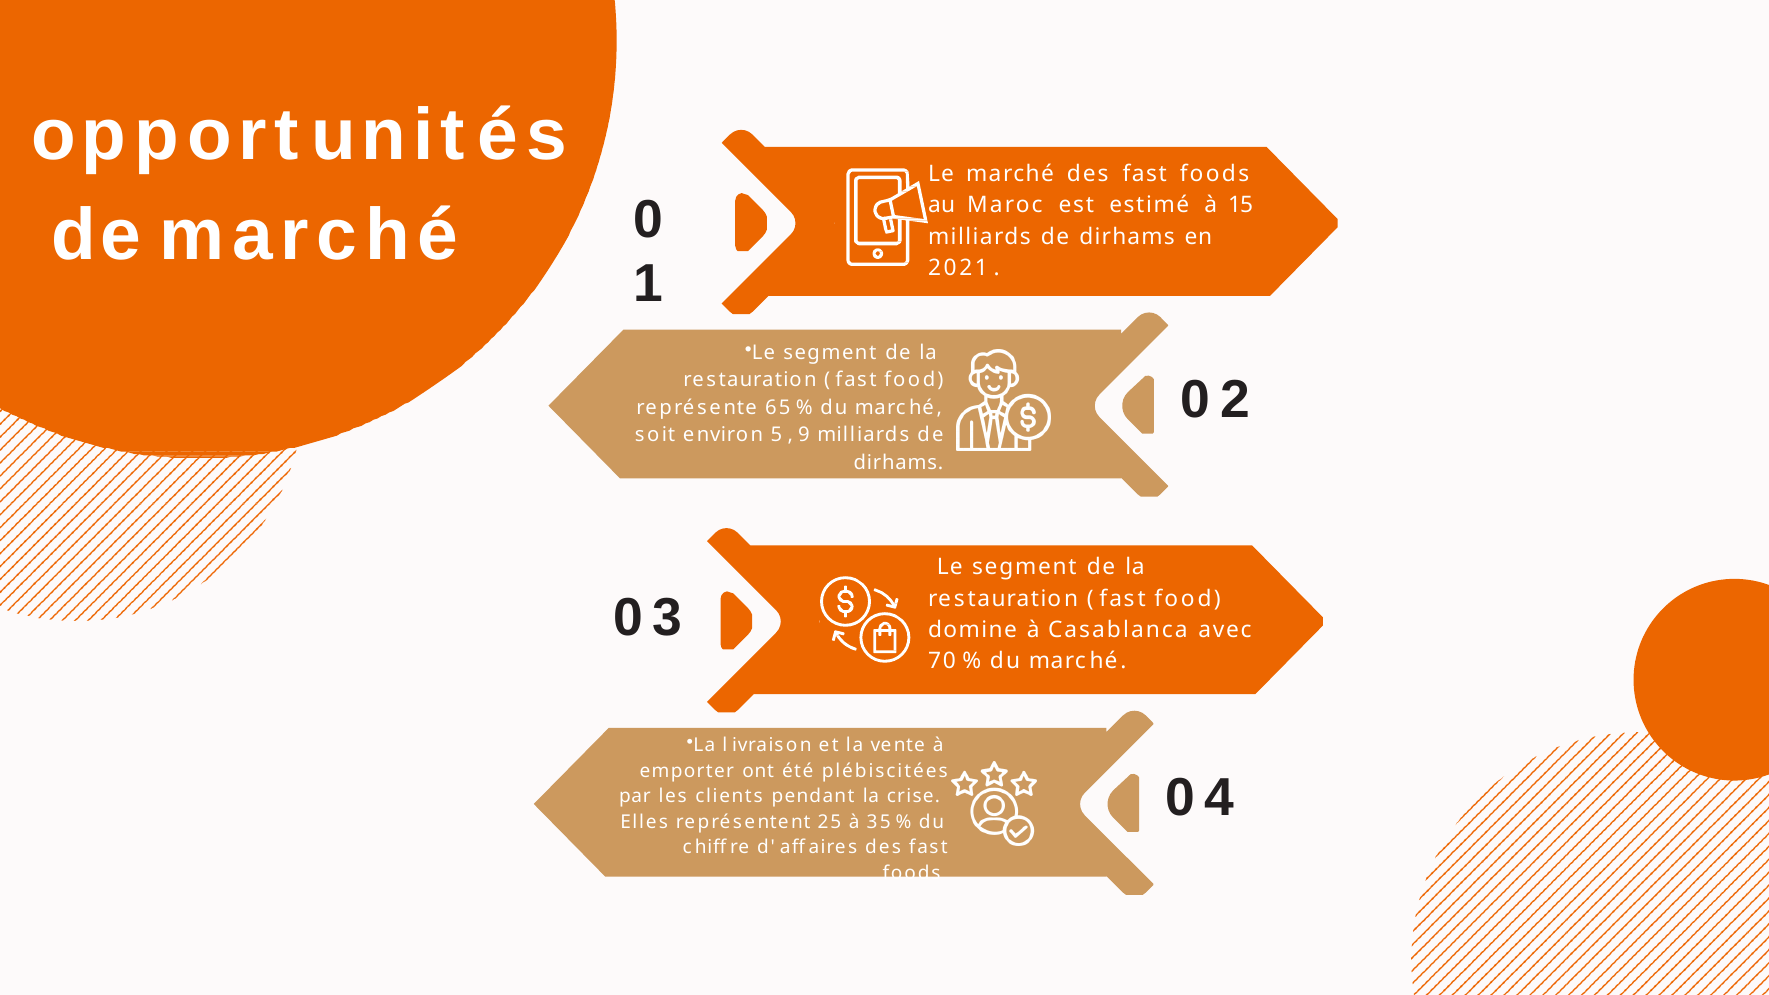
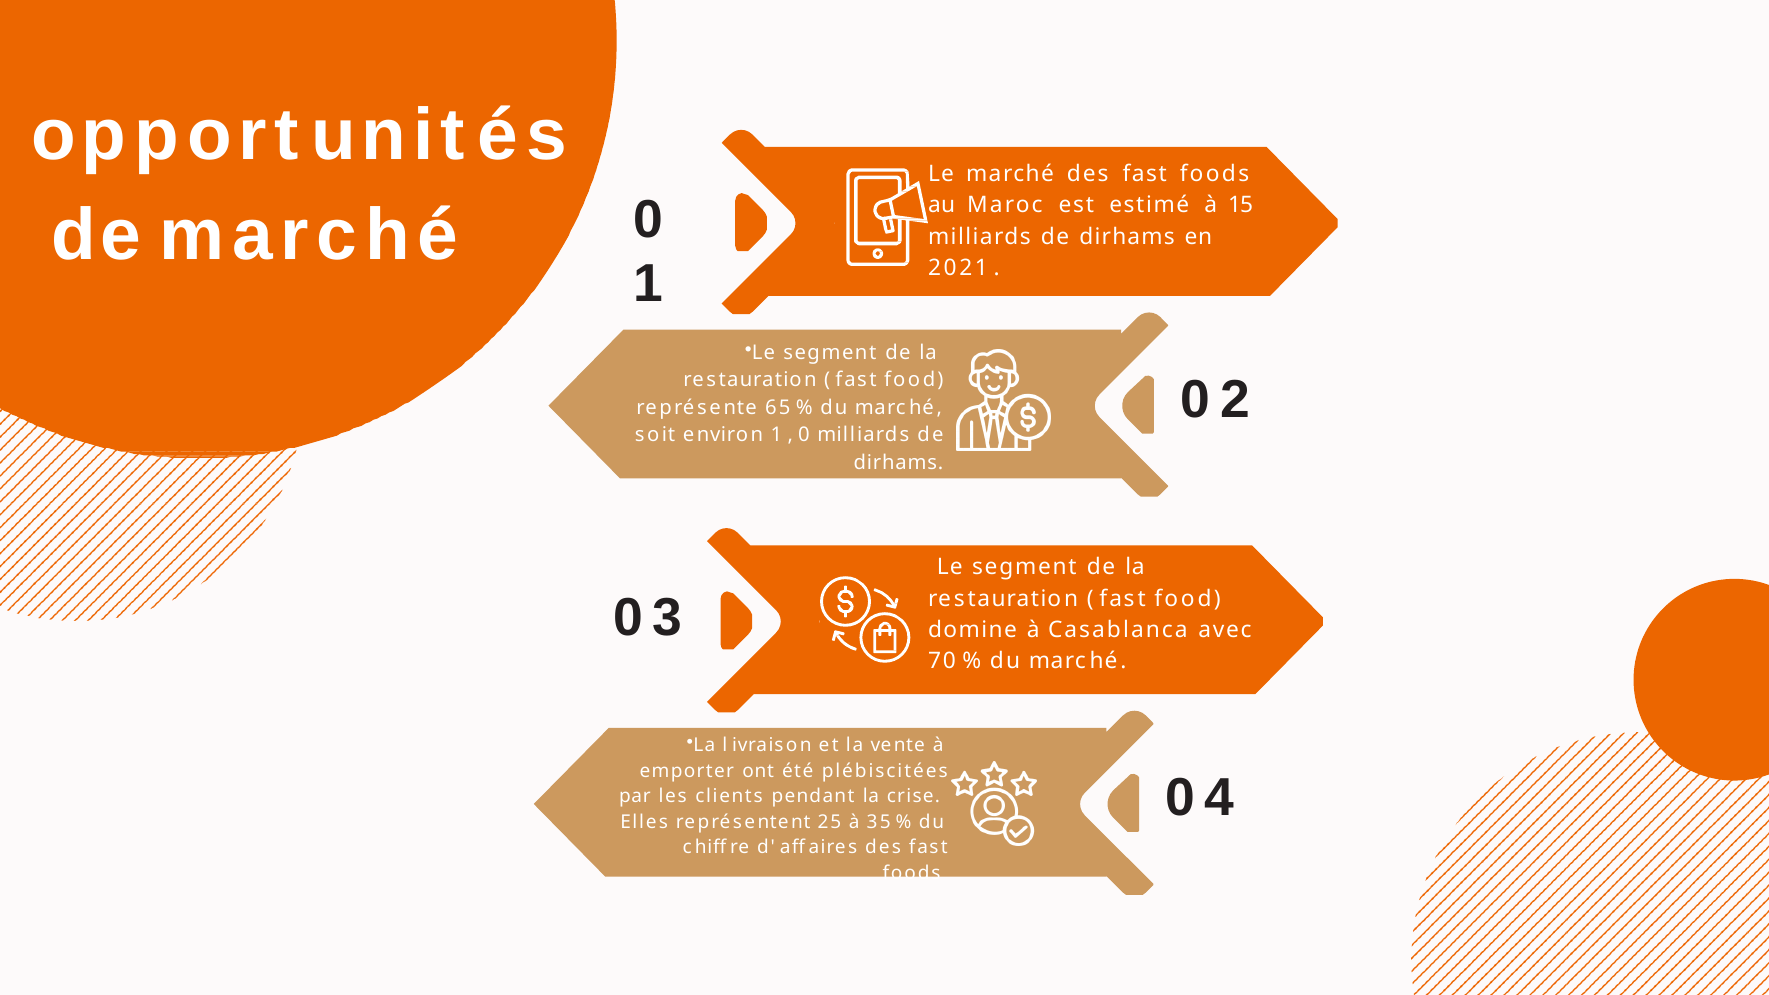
environ 5: 5 -> 1
9 at (804, 435): 9 -> 0
